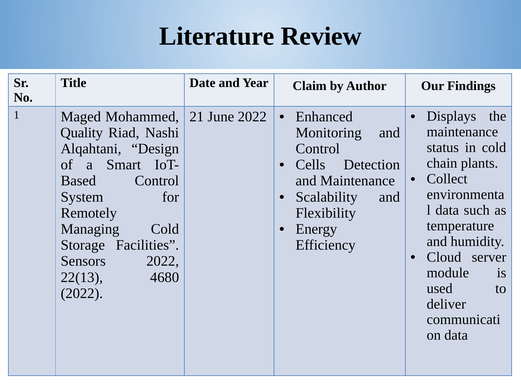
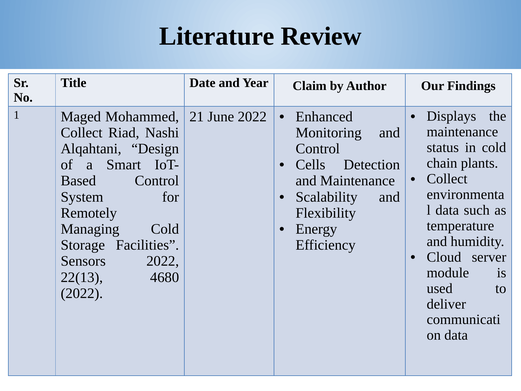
Quality at (82, 133): Quality -> Collect
